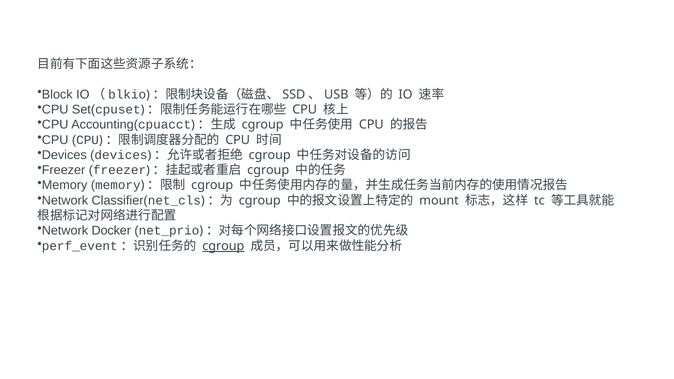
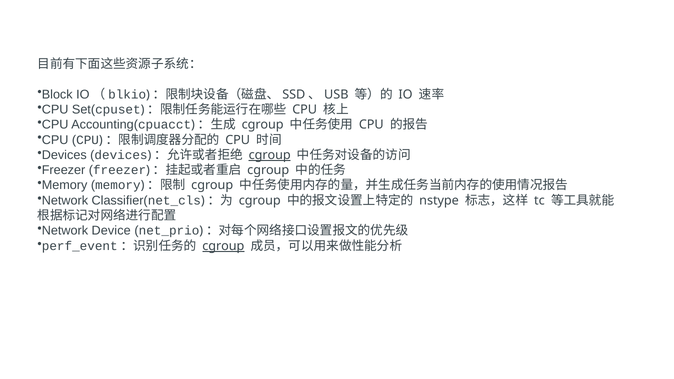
cgroup at (270, 155) underline: none -> present
mount: mount -> nstype
Docker: Docker -> Device
